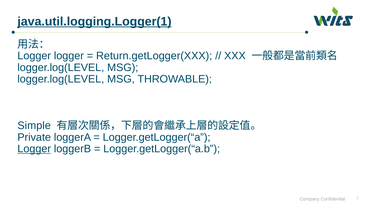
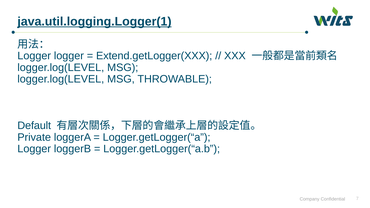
Return.getLogger(XXX: Return.getLogger(XXX -> Extend.getLogger(XXX
Simple: Simple -> Default
Logger at (34, 149) underline: present -> none
